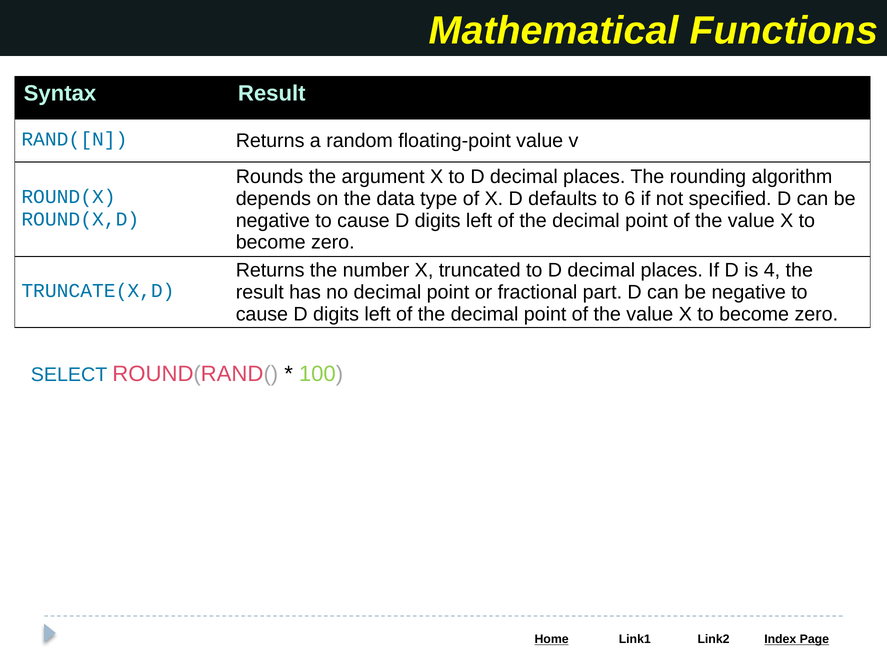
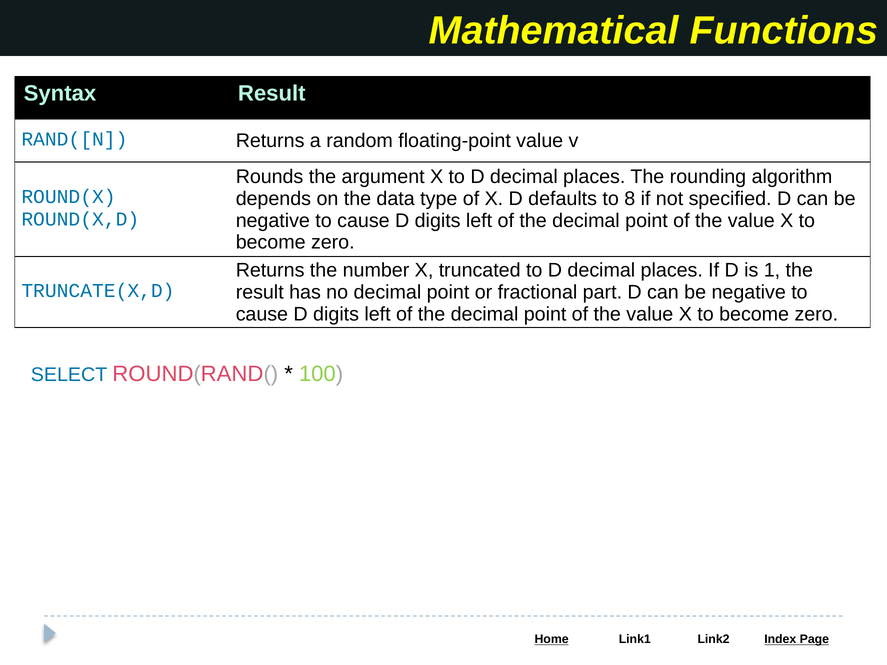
6: 6 -> 8
4: 4 -> 1
